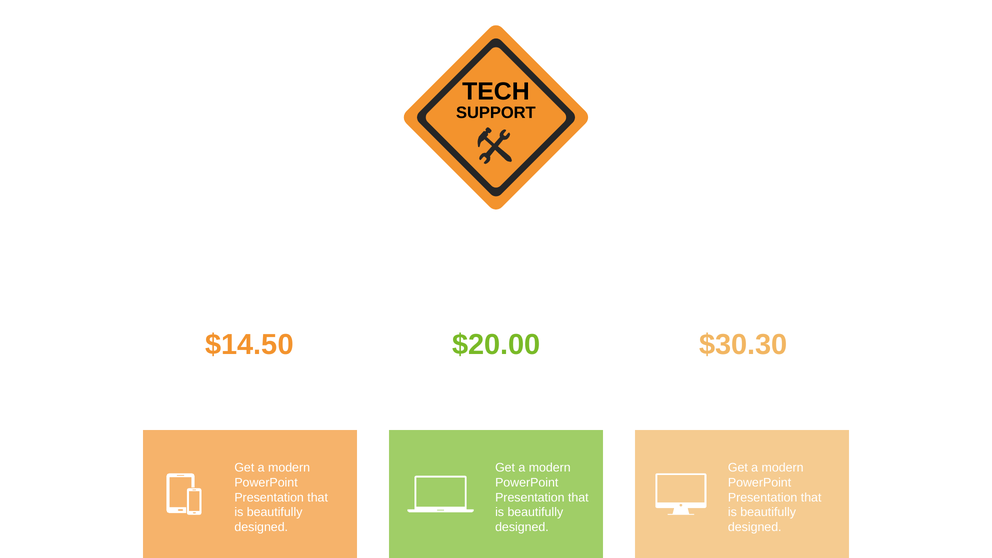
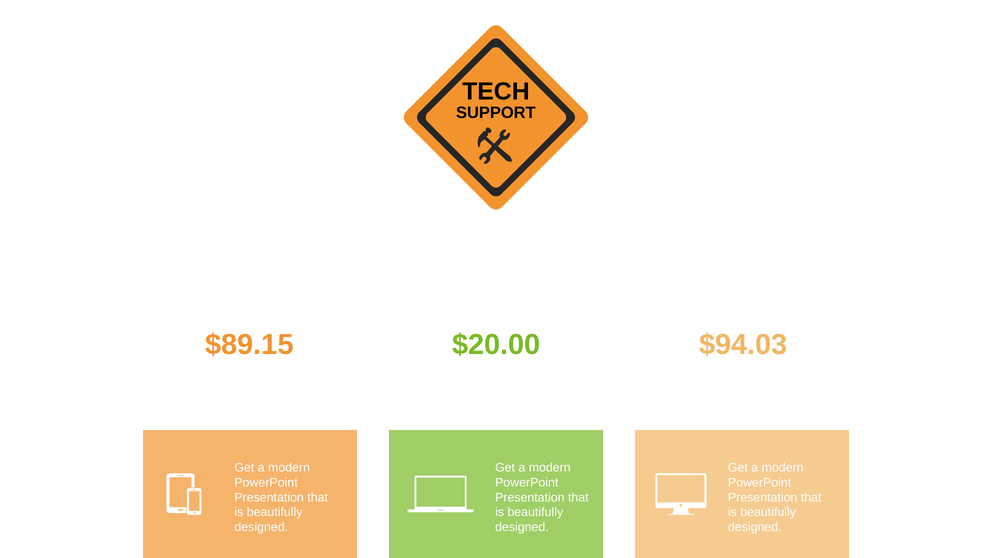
$14.50: $14.50 -> $89.15
$30.30: $30.30 -> $94.03
